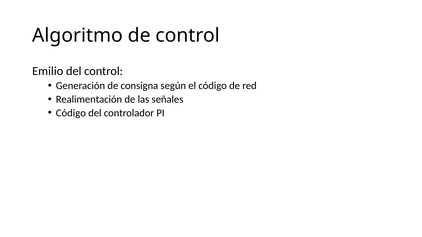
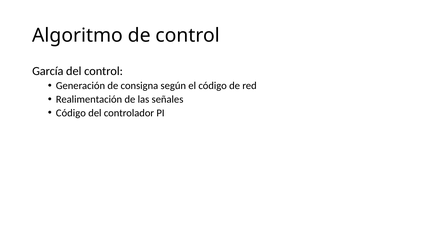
Emilio: Emilio -> García
